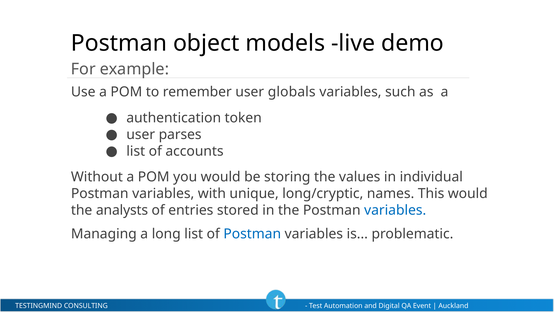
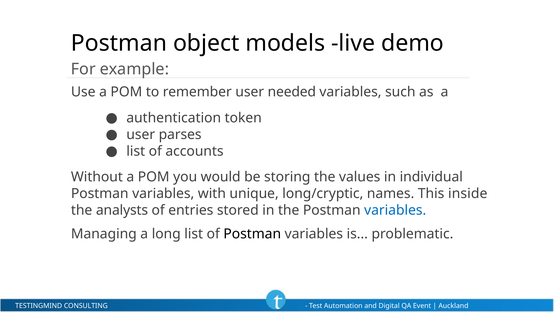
globals: globals -> needed
This would: would -> inside
Postman at (252, 234) colour: blue -> black
